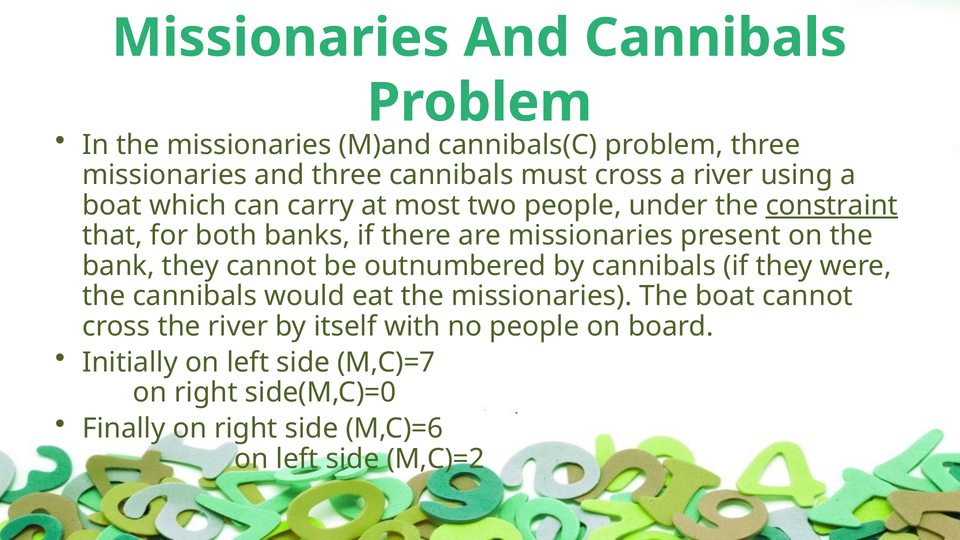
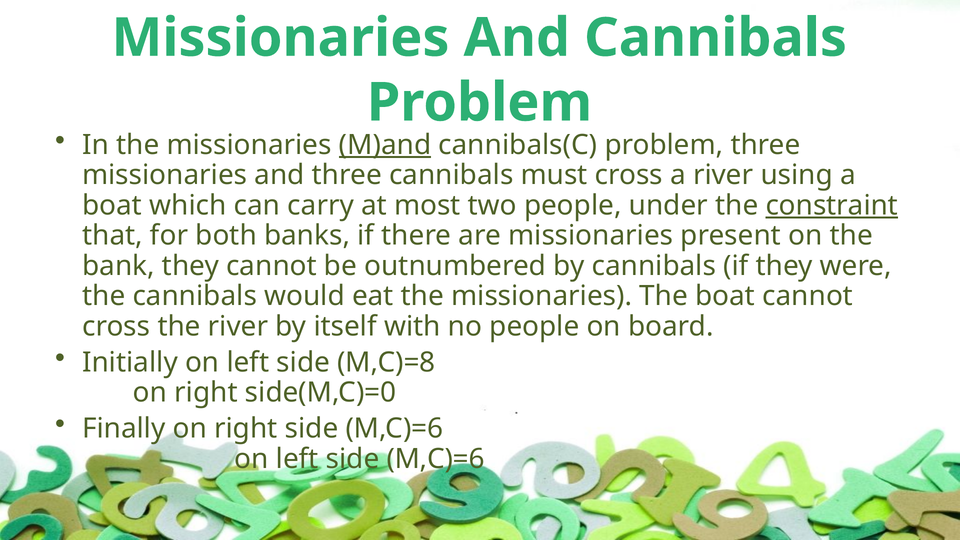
M)and underline: none -> present
M,C)=7: M,C)=7 -> M,C)=8
left side M,C)=2: M,C)=2 -> M,C)=6
